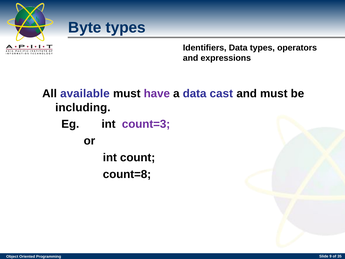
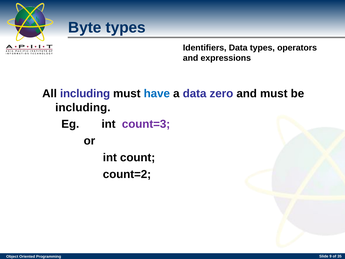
All available: available -> including
have colour: purple -> blue
cast: cast -> zero
count=8: count=8 -> count=2
